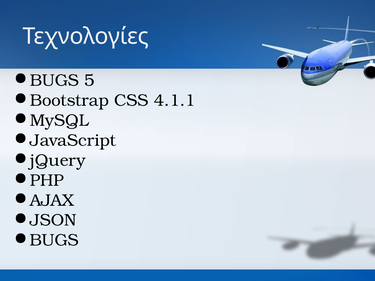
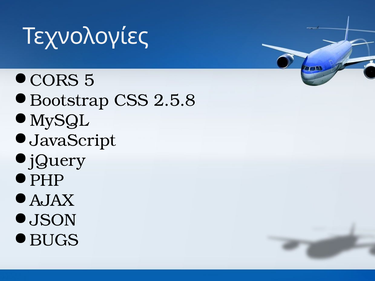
BUGS at (54, 80): BUGS -> CORS
4.1.1: 4.1.1 -> 2.5.8
